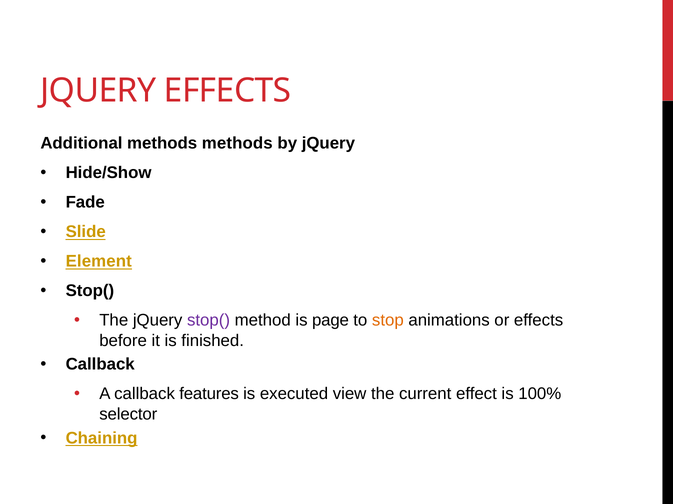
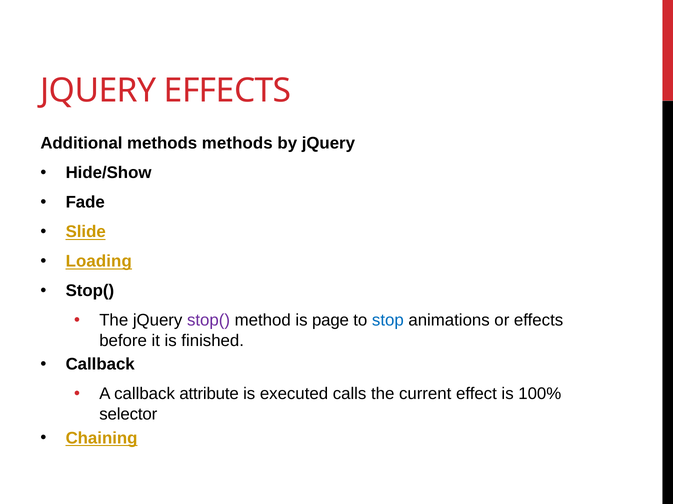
Element: Element -> Loading
stop colour: orange -> blue
features: features -> attribute
view: view -> calls
